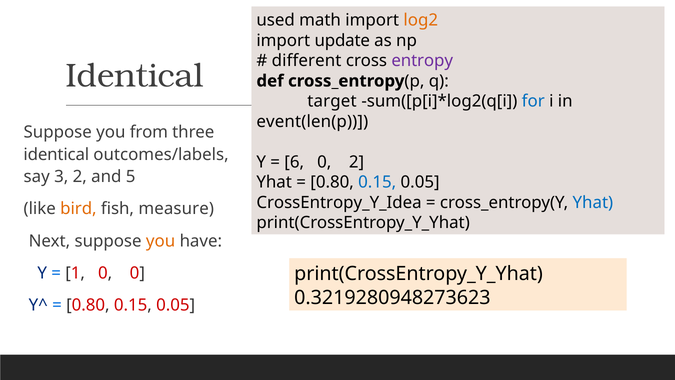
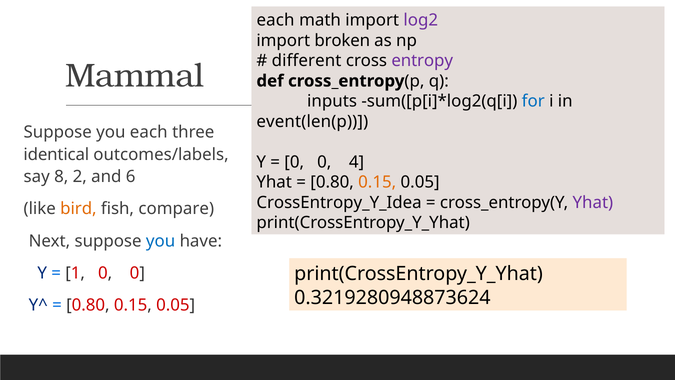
used at (276, 20): used -> each
log2 colour: orange -> purple
update: update -> broken
Identical at (135, 76): Identical -> Mammal
target: target -> inputs
you from: from -> each
6 at (294, 162): 6 -> 0
0 2: 2 -> 4
3: 3 -> 8
5: 5 -> 6
0.15 at (377, 182) colour: blue -> orange
Yhat at (593, 202) colour: blue -> purple
measure: measure -> compare
you at (161, 241) colour: orange -> blue
0.3219280948273623: 0.3219280948273623 -> 0.3219280948873624
